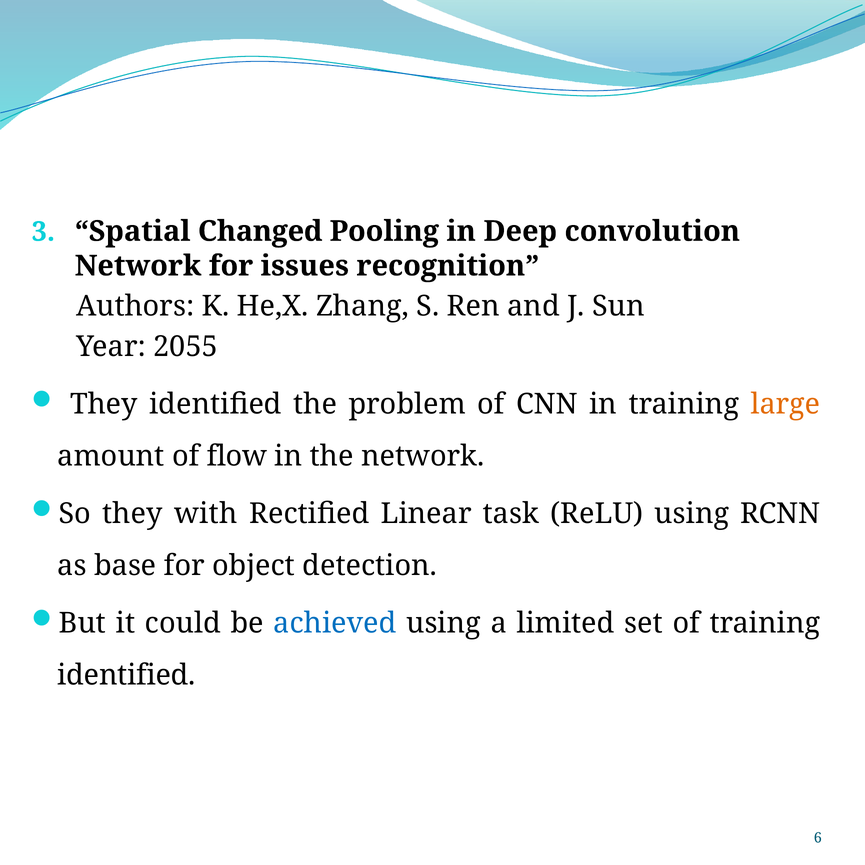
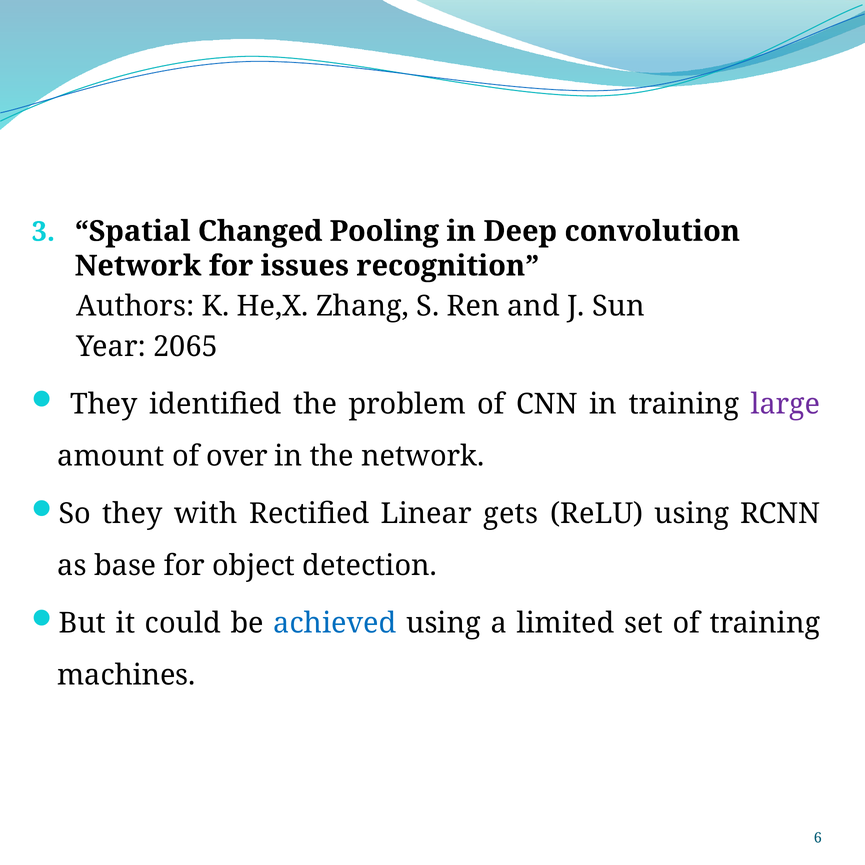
2055: 2055 -> 2065
large colour: orange -> purple
flow: flow -> over
task: task -> gets
identified at (126, 675): identified -> machines
